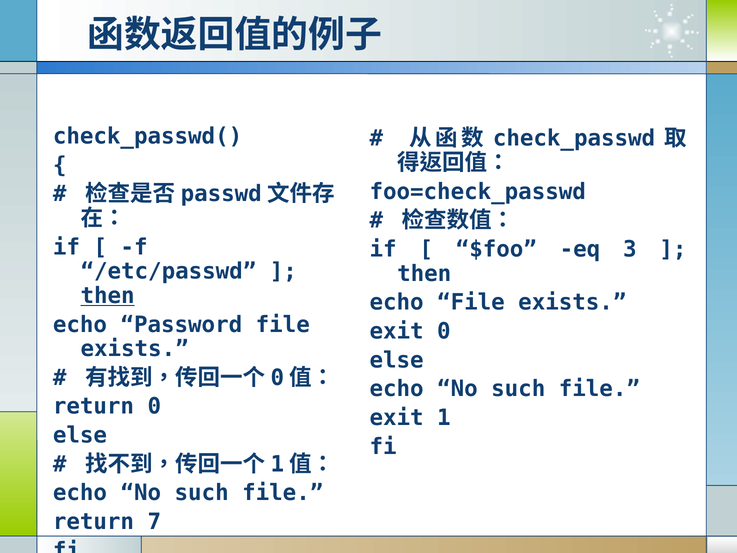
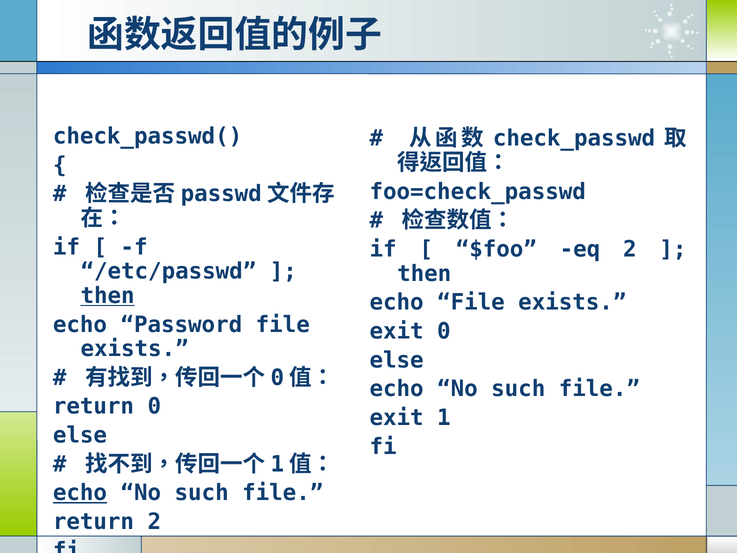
eq 3: 3 -> 2
echo at (80, 493) underline: none -> present
return 7: 7 -> 2
